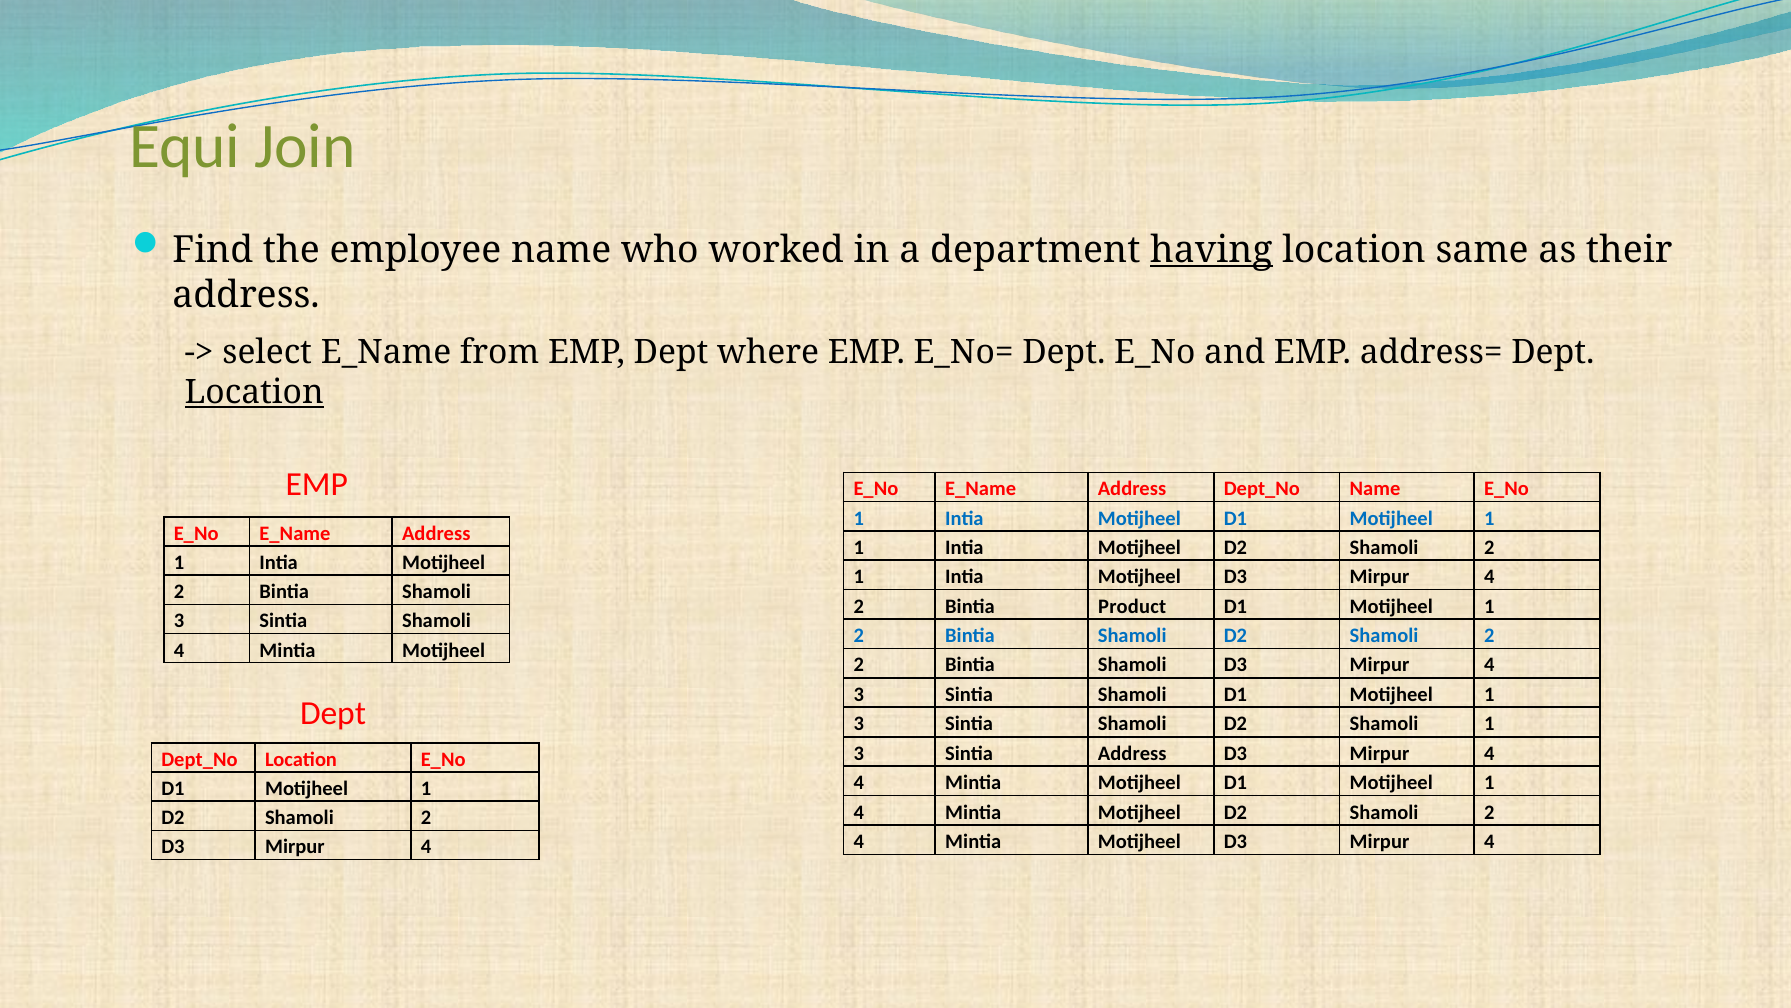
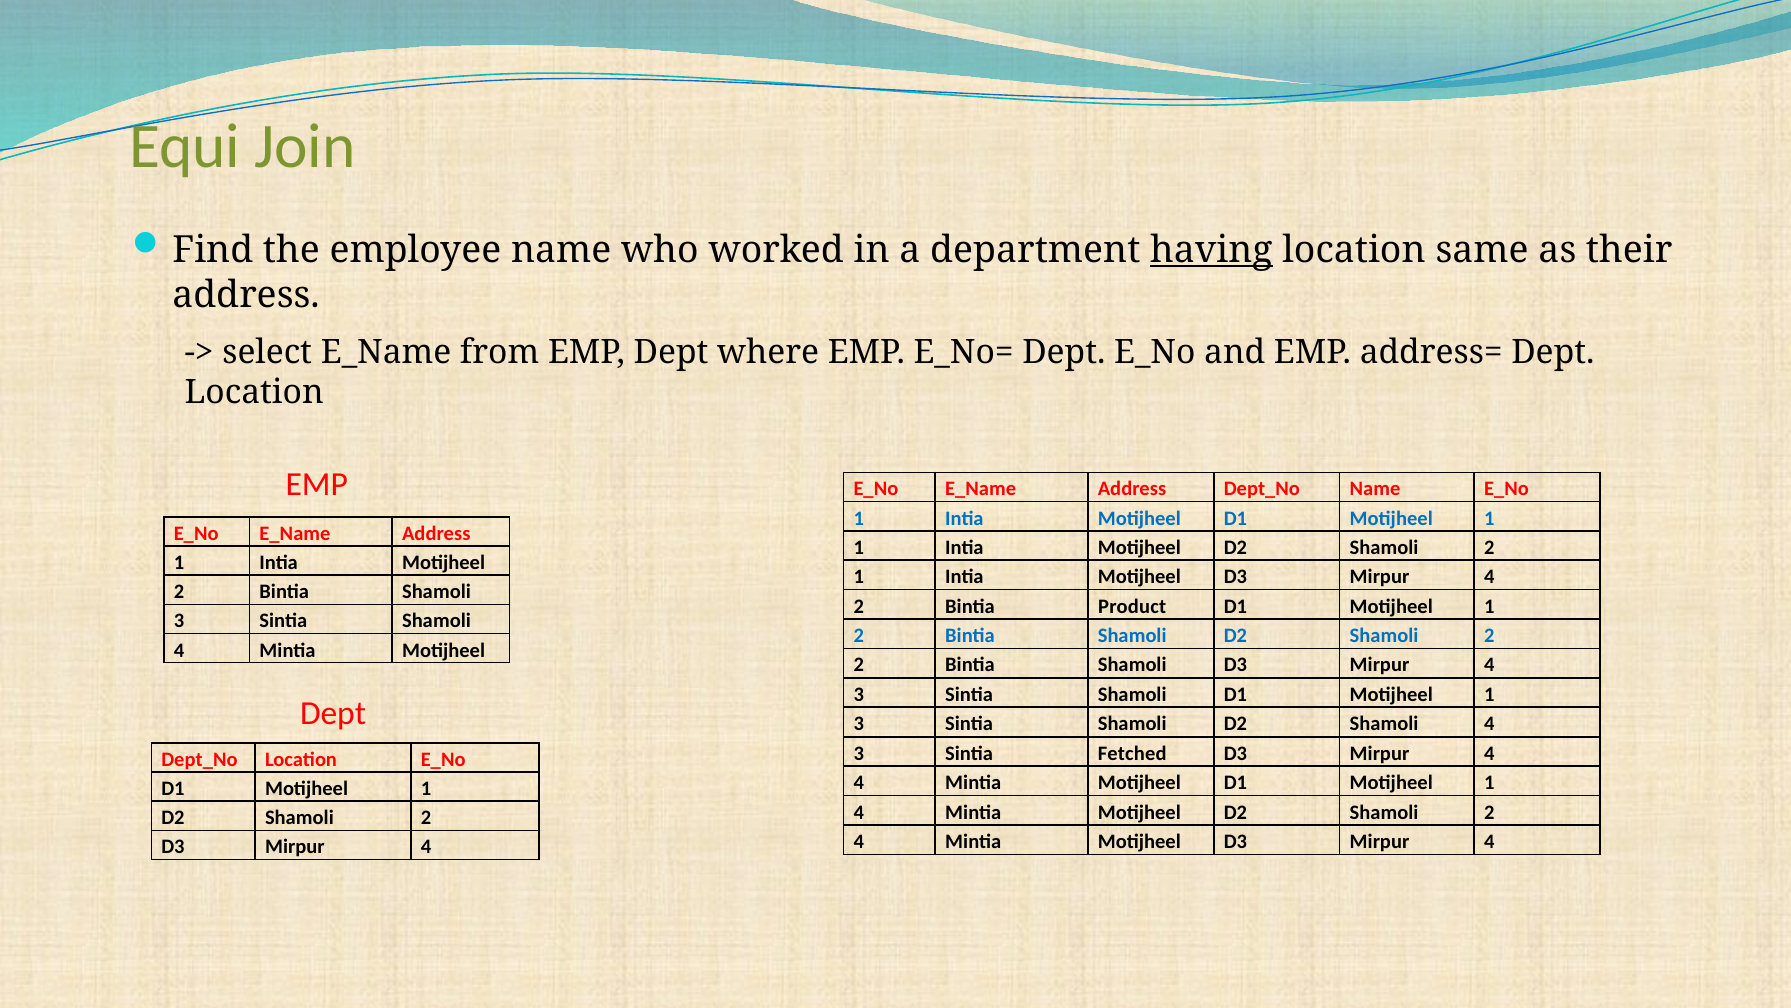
Location at (254, 392) underline: present -> none
D2 Shamoli 1: 1 -> 4
Sintia Address: Address -> Fetched
